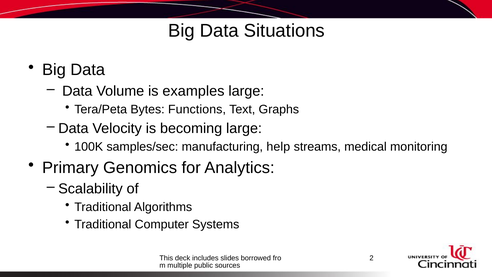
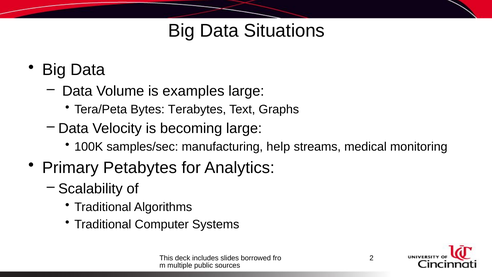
Functions: Functions -> Terabytes
Genomics: Genomics -> Petabytes
